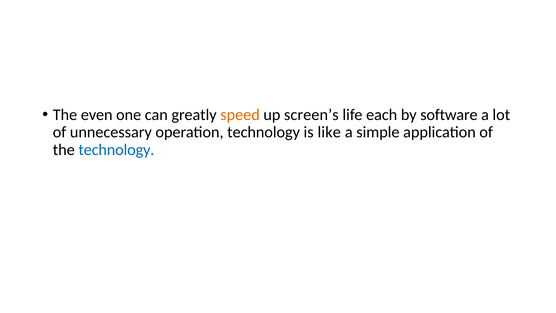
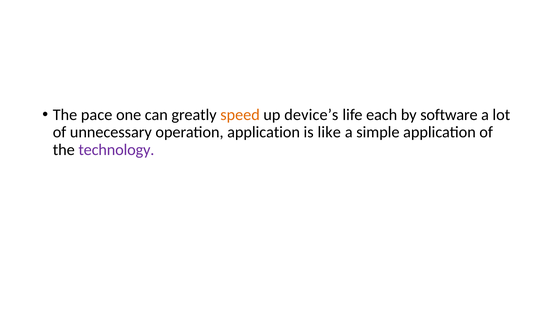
even: even -> pace
screen’s: screen’s -> device’s
operation technology: technology -> application
technology at (116, 150) colour: blue -> purple
